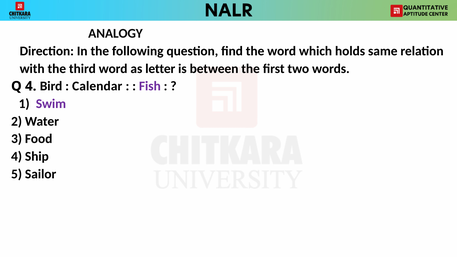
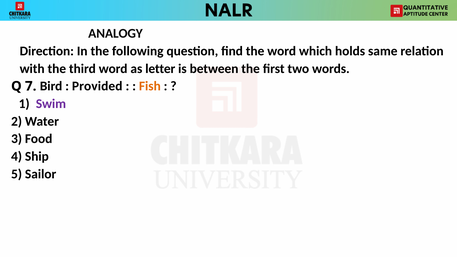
Q 4: 4 -> 7
Calendar: Calendar -> Provided
Fish colour: purple -> orange
